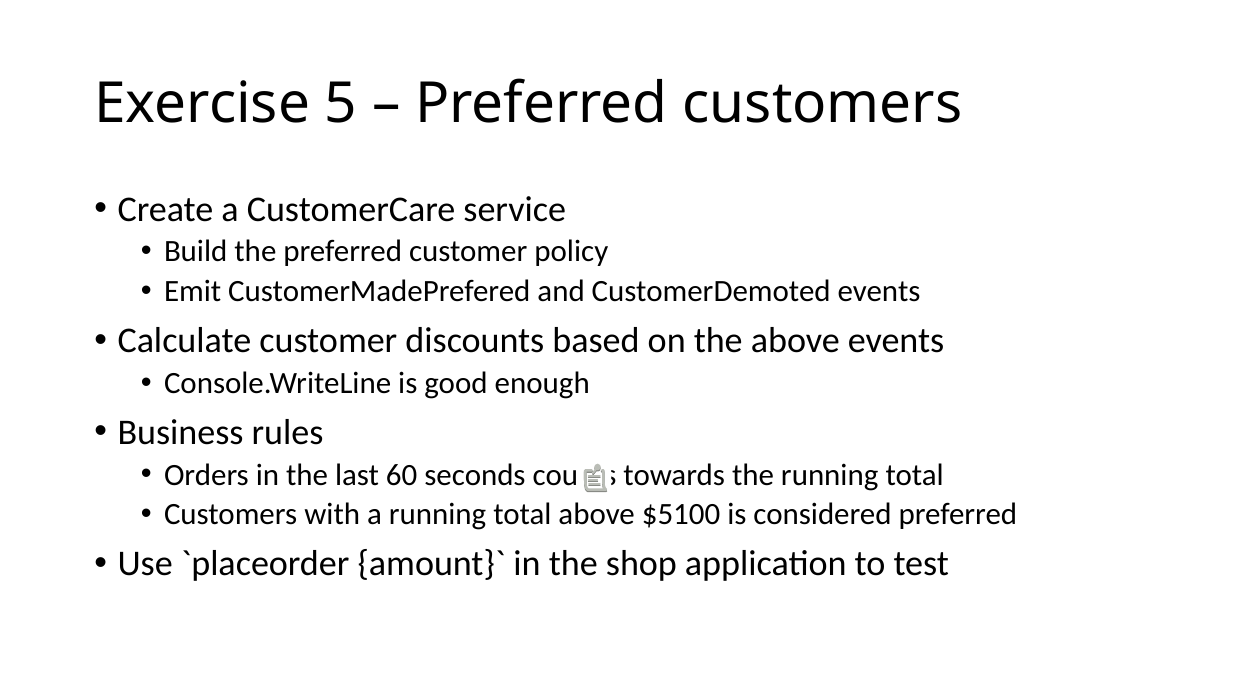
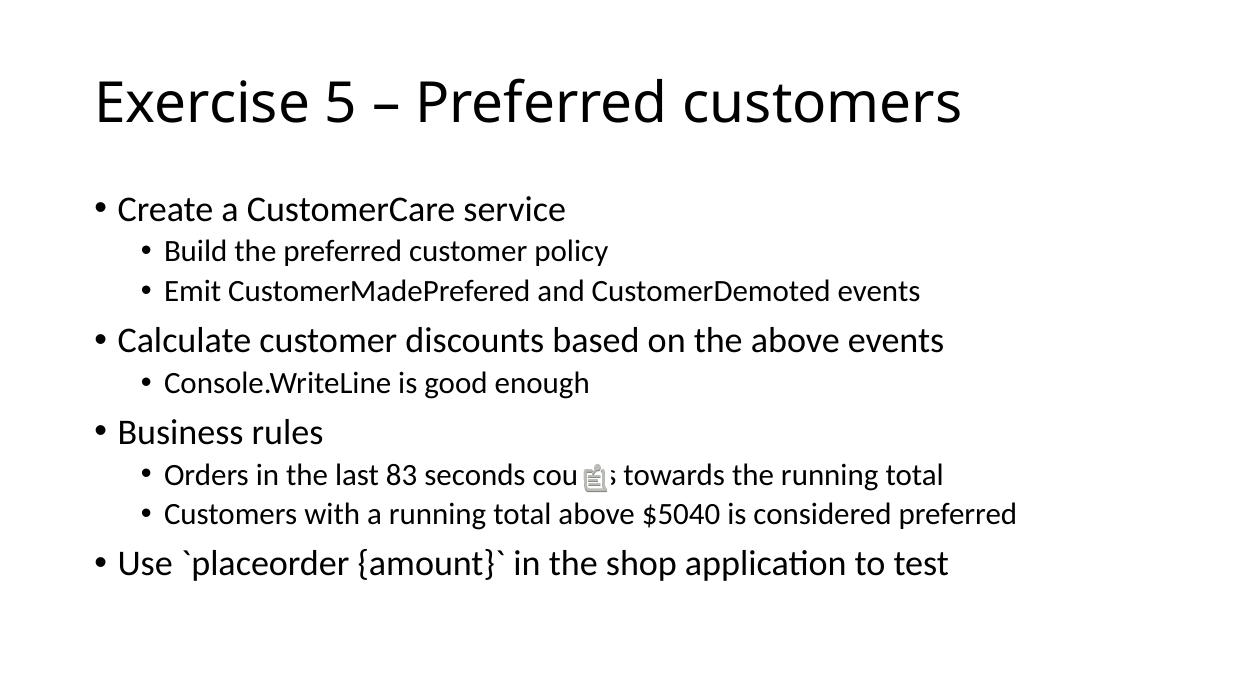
60: 60 -> 83
$5100: $5100 -> $5040
